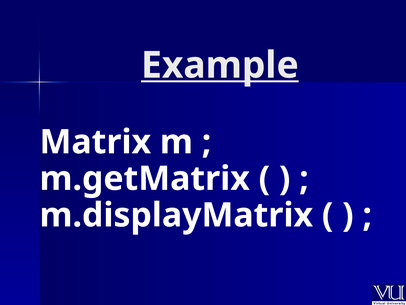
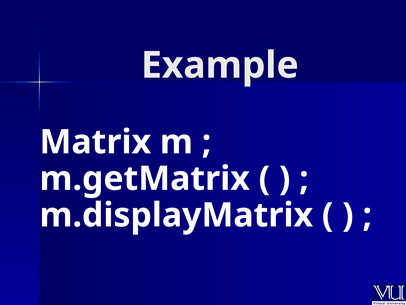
Example underline: present -> none
